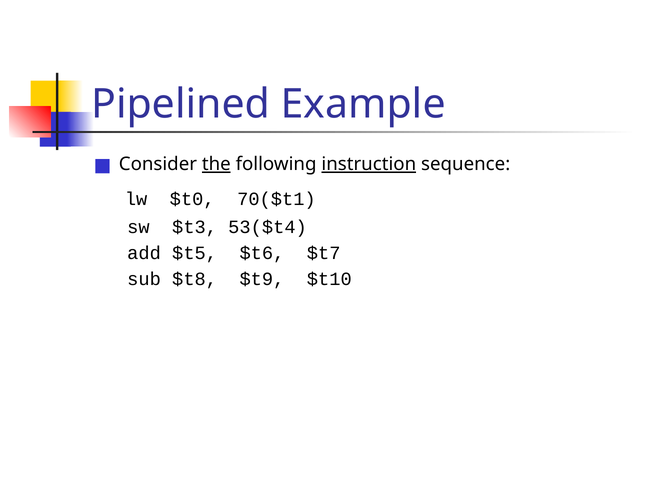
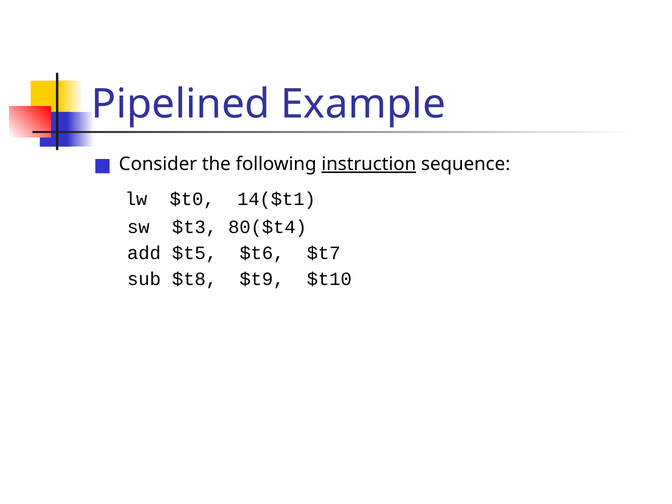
the underline: present -> none
70($t1: 70($t1 -> 14($t1
53($t4: 53($t4 -> 80($t4
